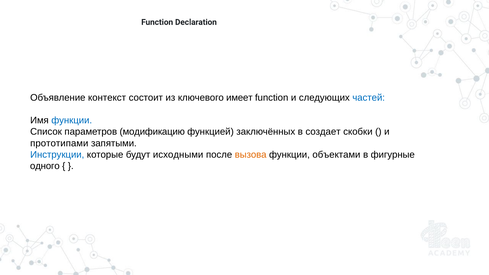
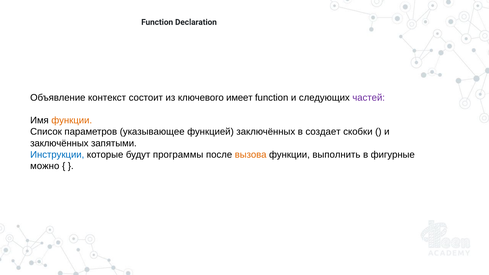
частей colour: blue -> purple
функции at (72, 120) colour: blue -> orange
модификацию: модификацию -> указывающее
прототипами at (59, 143): прототипами -> заключённых
исходными: исходными -> программы
объектами: объектами -> выполнить
одного: одного -> можно
